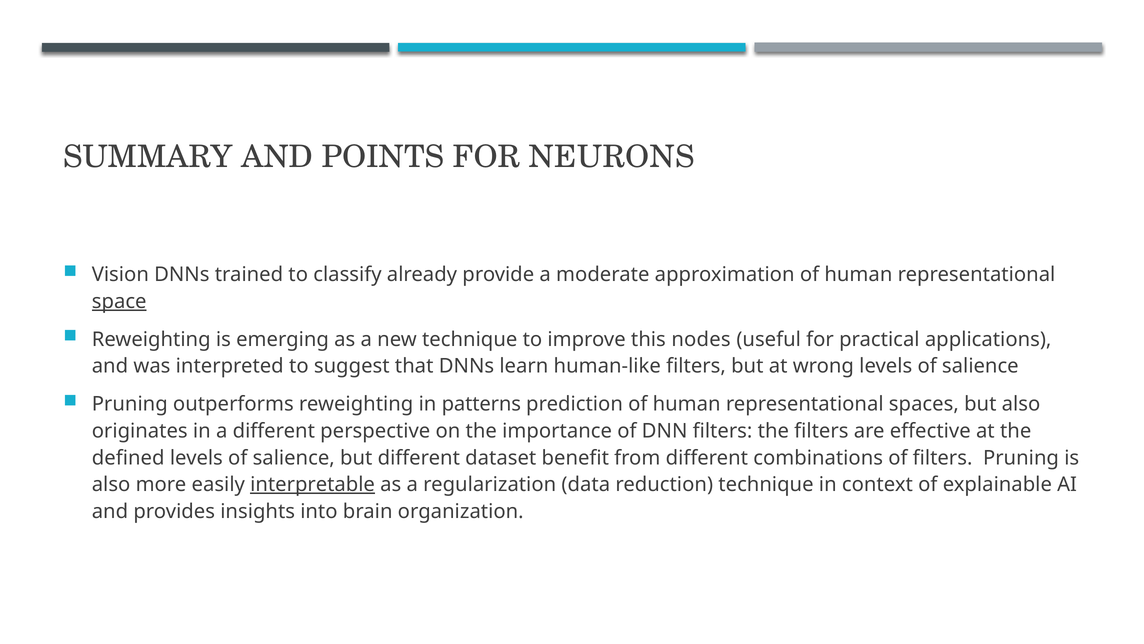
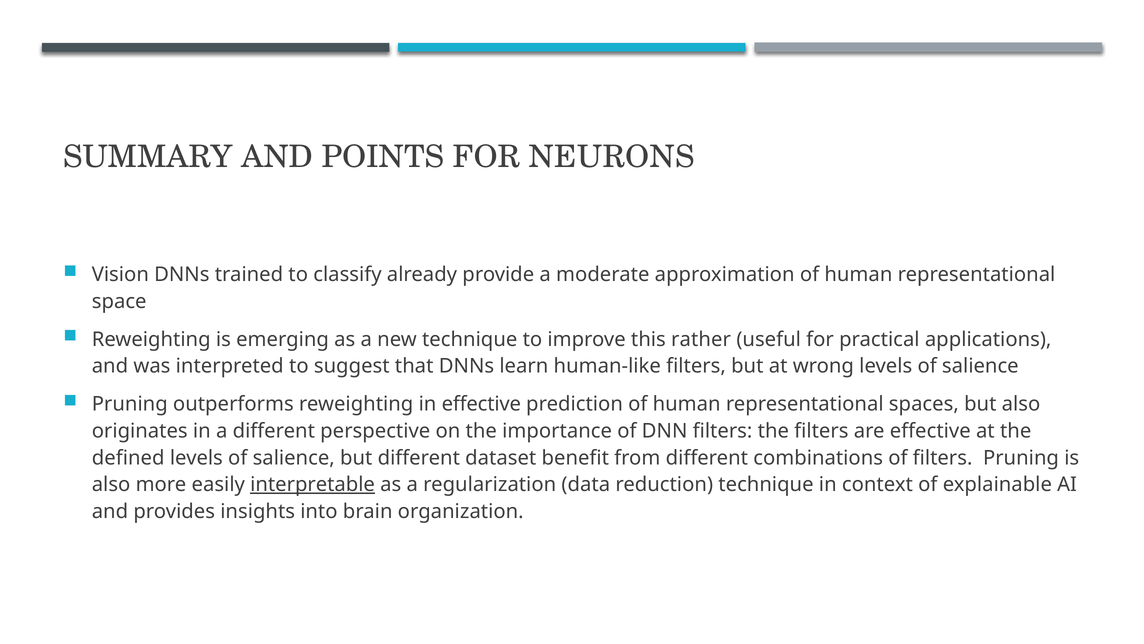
space underline: present -> none
nodes: nodes -> rather
in patterns: patterns -> effective
